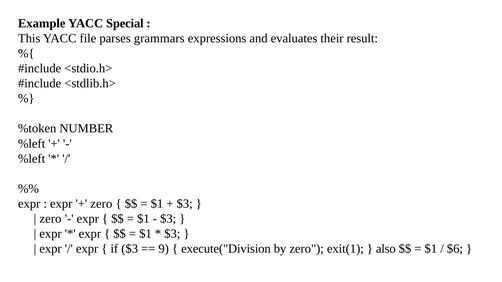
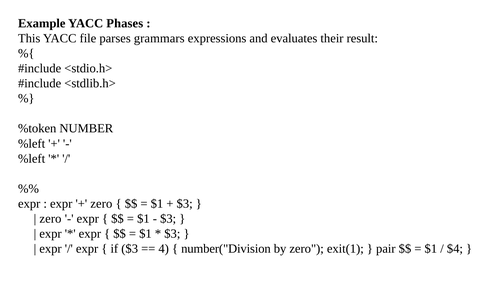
Special: Special -> Phases
9: 9 -> 4
execute("Division: execute("Division -> number("Division
also: also -> pair
$6: $6 -> $4
